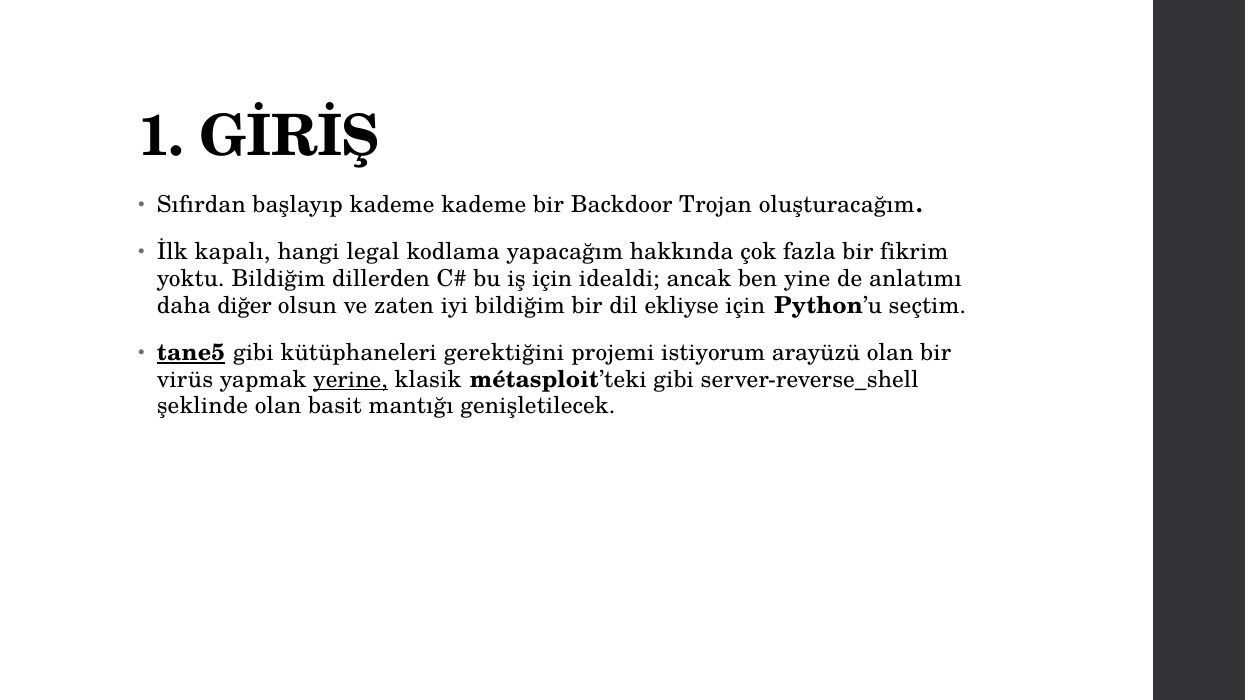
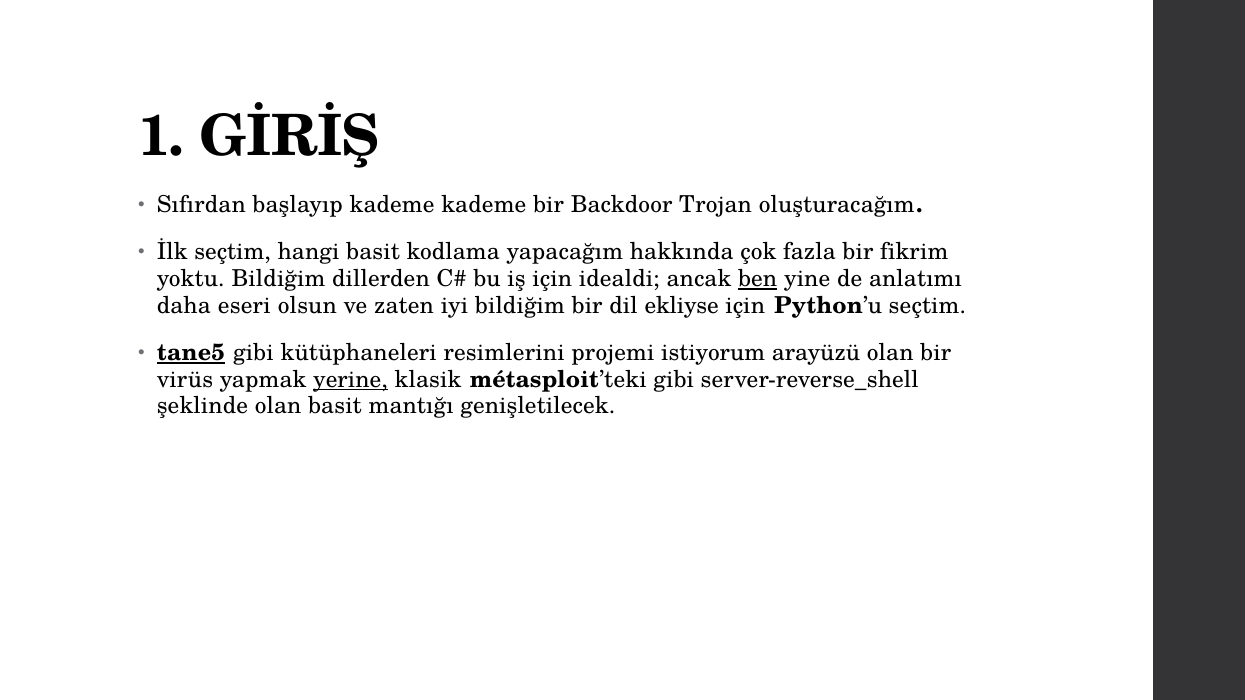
İlk kapalı: kapalı -> seçtim
hangi legal: legal -> basit
ben underline: none -> present
diğer: diğer -> eseri
gerektiğini: gerektiğini -> resimlerini
